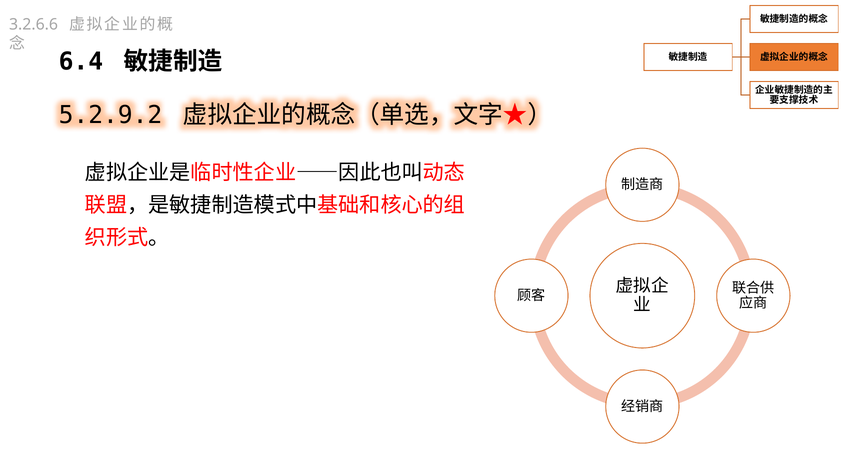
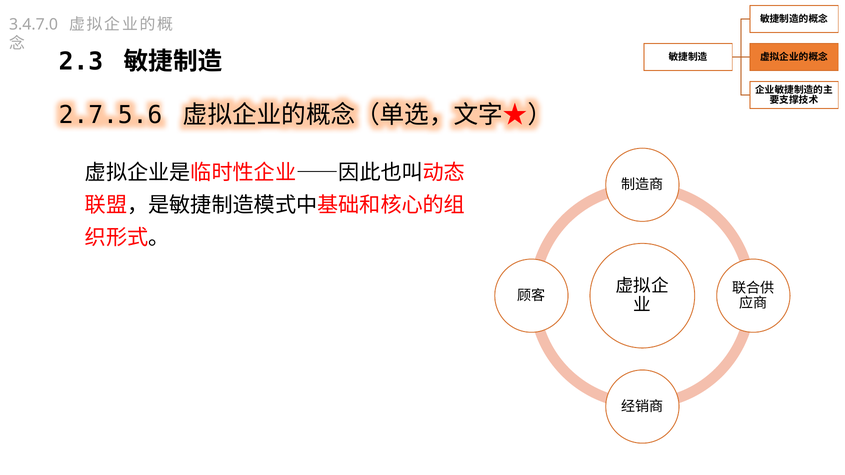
3.2.6.6: 3.2.6.6 -> 3.4.7.0
6.4: 6.4 -> 2.3
5.2.9.2: 5.2.9.2 -> 2.7.5.6
